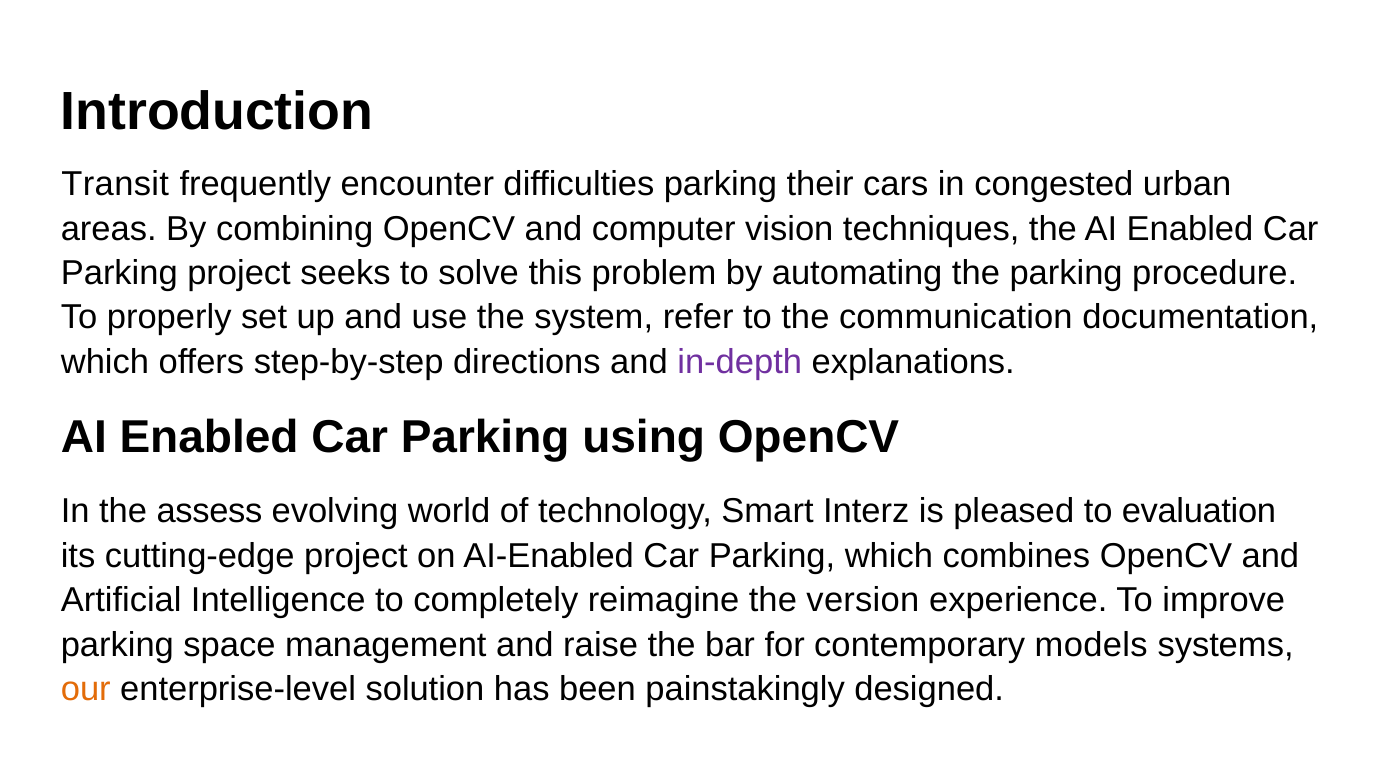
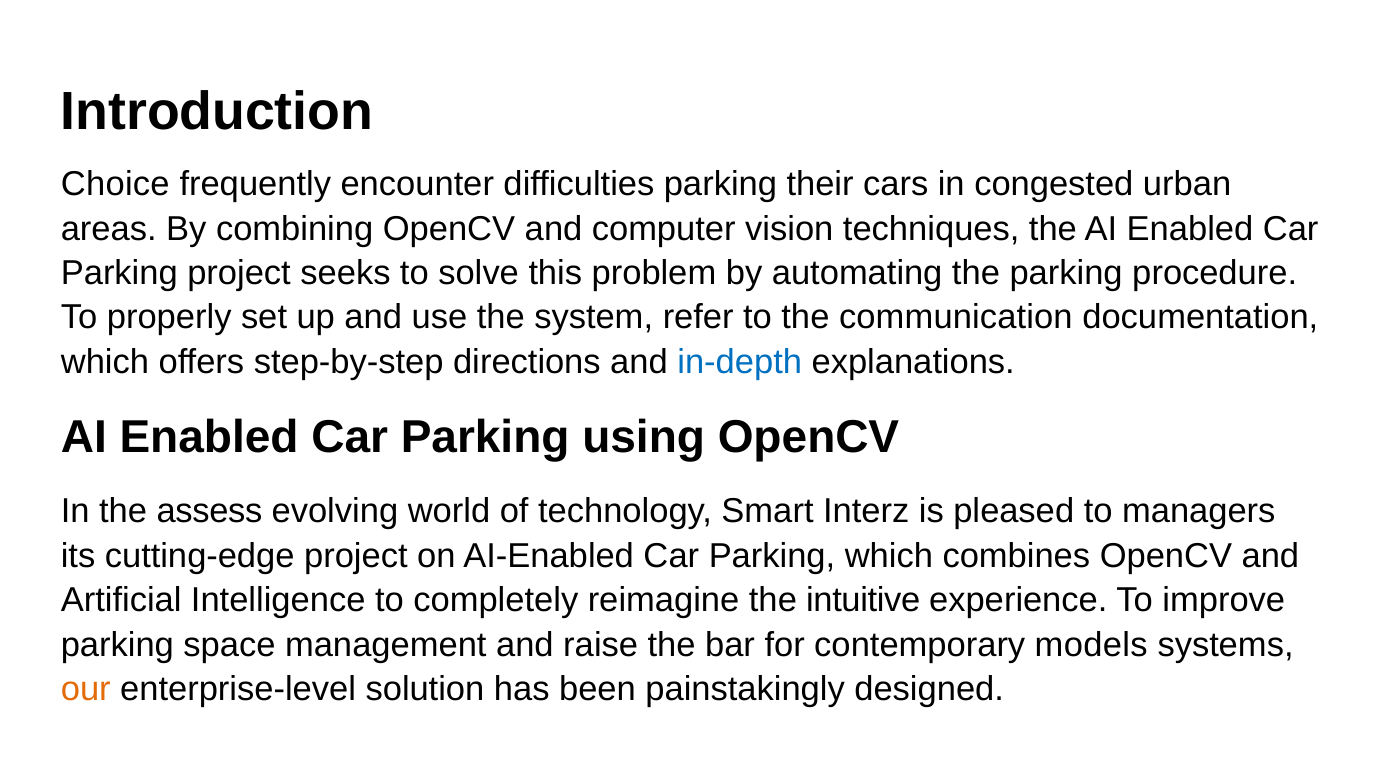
Transit: Transit -> Choice
in-depth colour: purple -> blue
evaluation: evaluation -> managers
version: version -> intuitive
